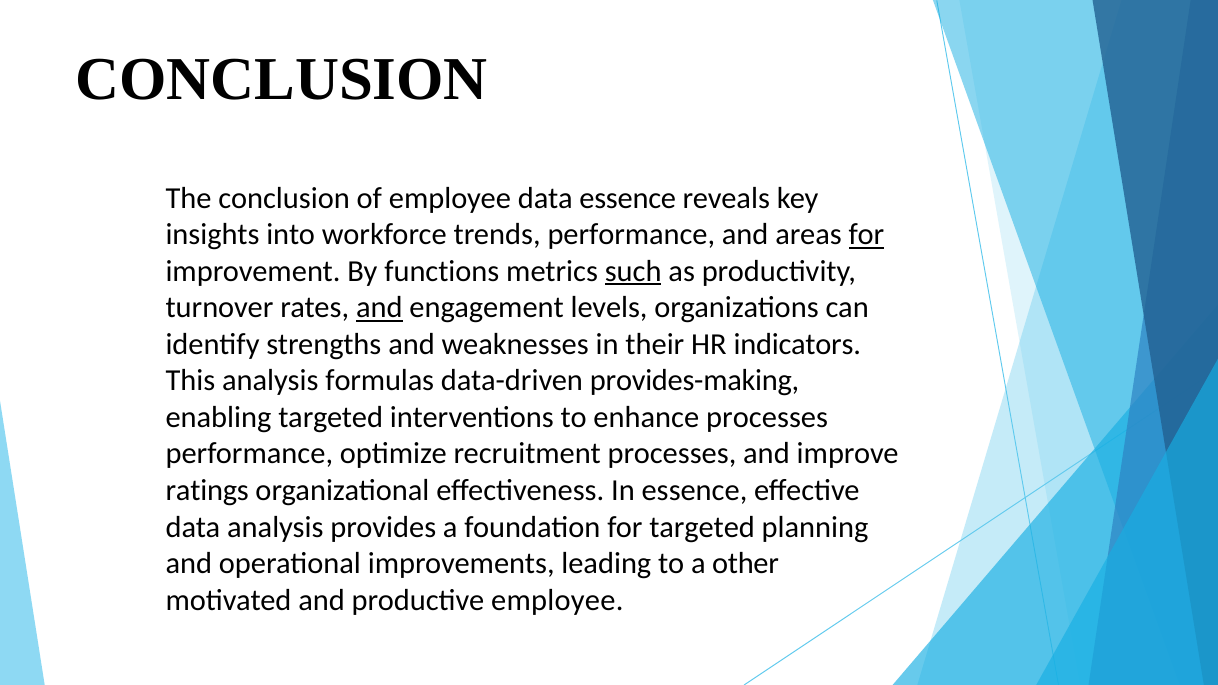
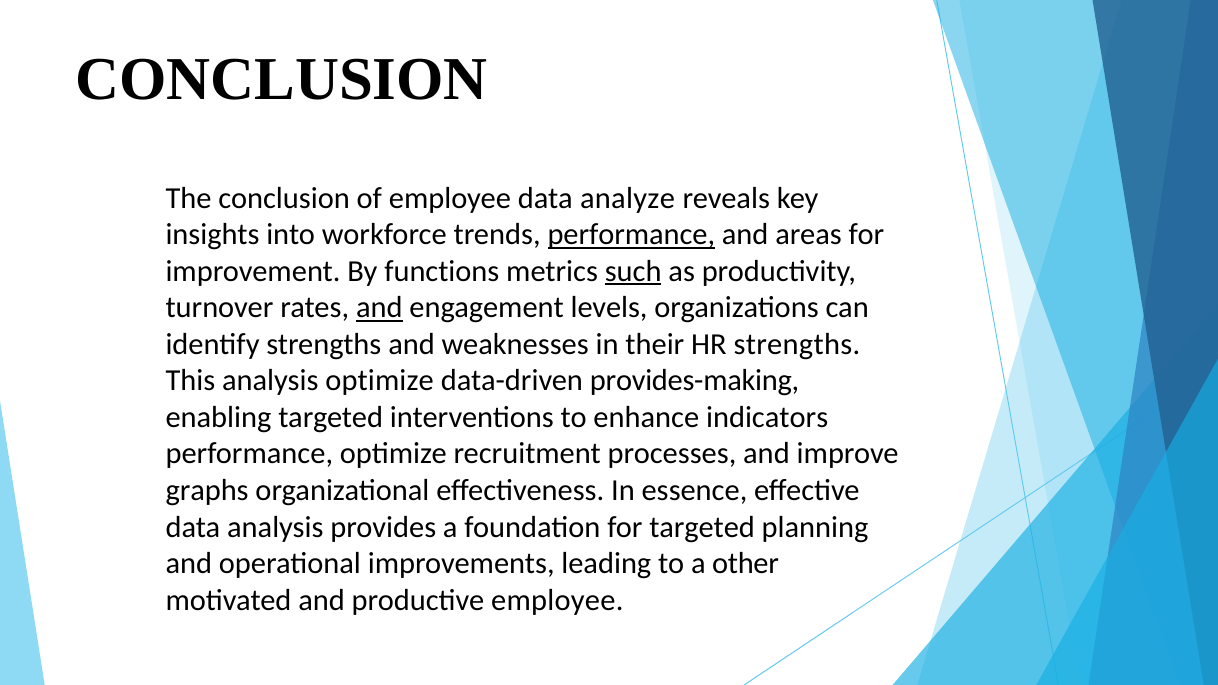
data essence: essence -> analyze
performance at (631, 235) underline: none -> present
for at (866, 235) underline: present -> none
HR indicators: indicators -> strengths
analysis formulas: formulas -> optimize
enhance processes: processes -> indicators
ratings: ratings -> graphs
